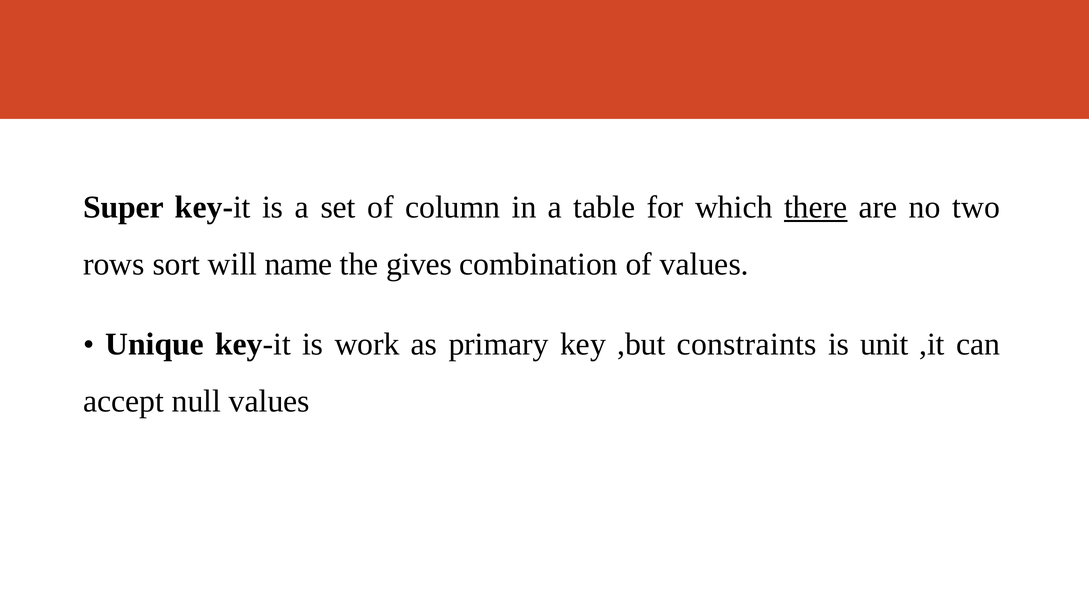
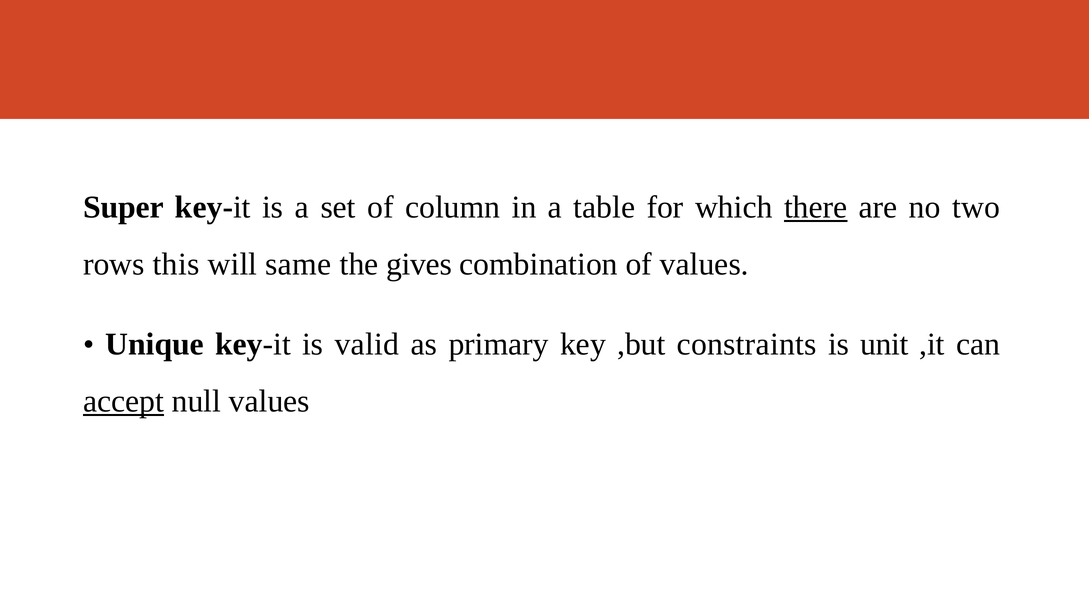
sort: sort -> this
name: name -> same
work: work -> valid
accept underline: none -> present
